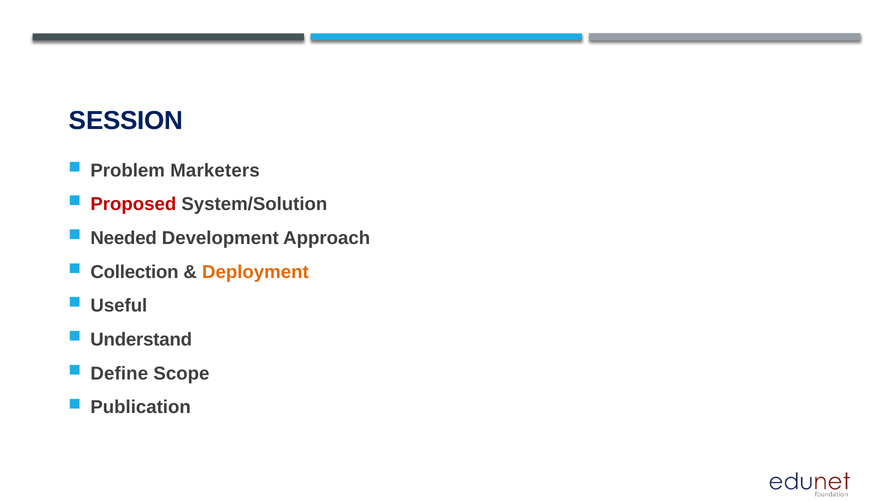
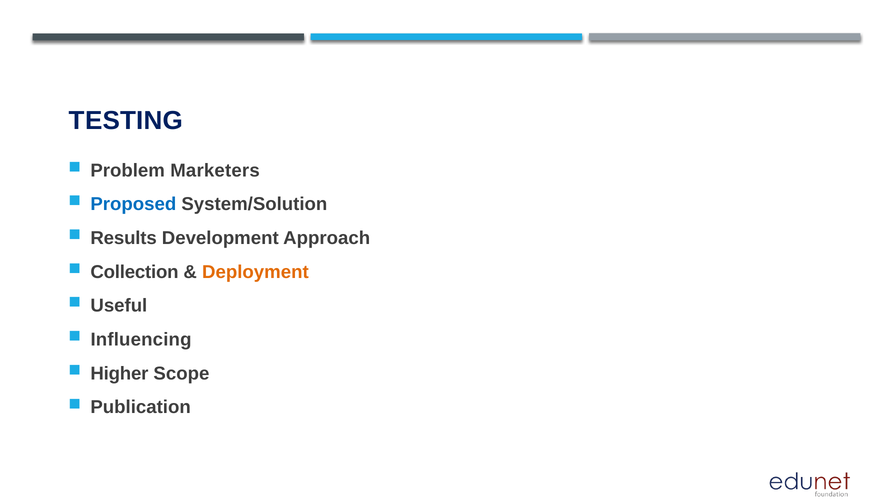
SESSION: SESSION -> TESTING
Proposed colour: red -> blue
Needed: Needed -> Results
Understand: Understand -> Influencing
Define: Define -> Higher
